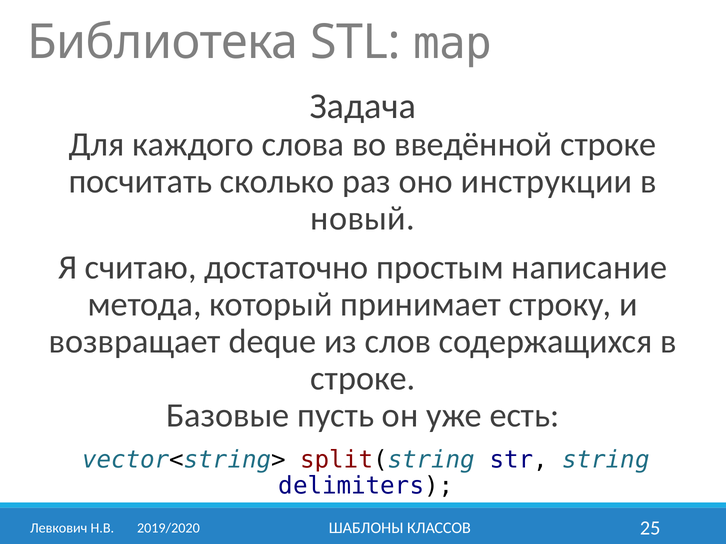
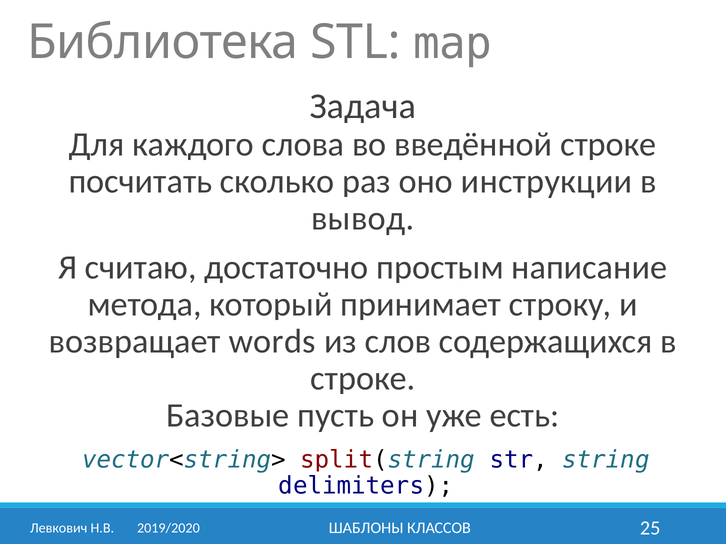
новый: новый -> вывод
deque: deque -> words
